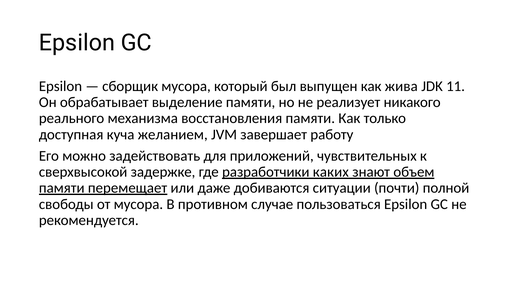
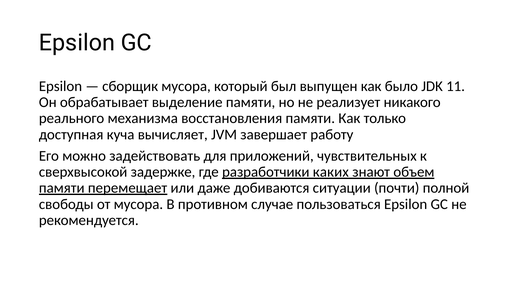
жива: жива -> было
желанием: желанием -> вычисляет
